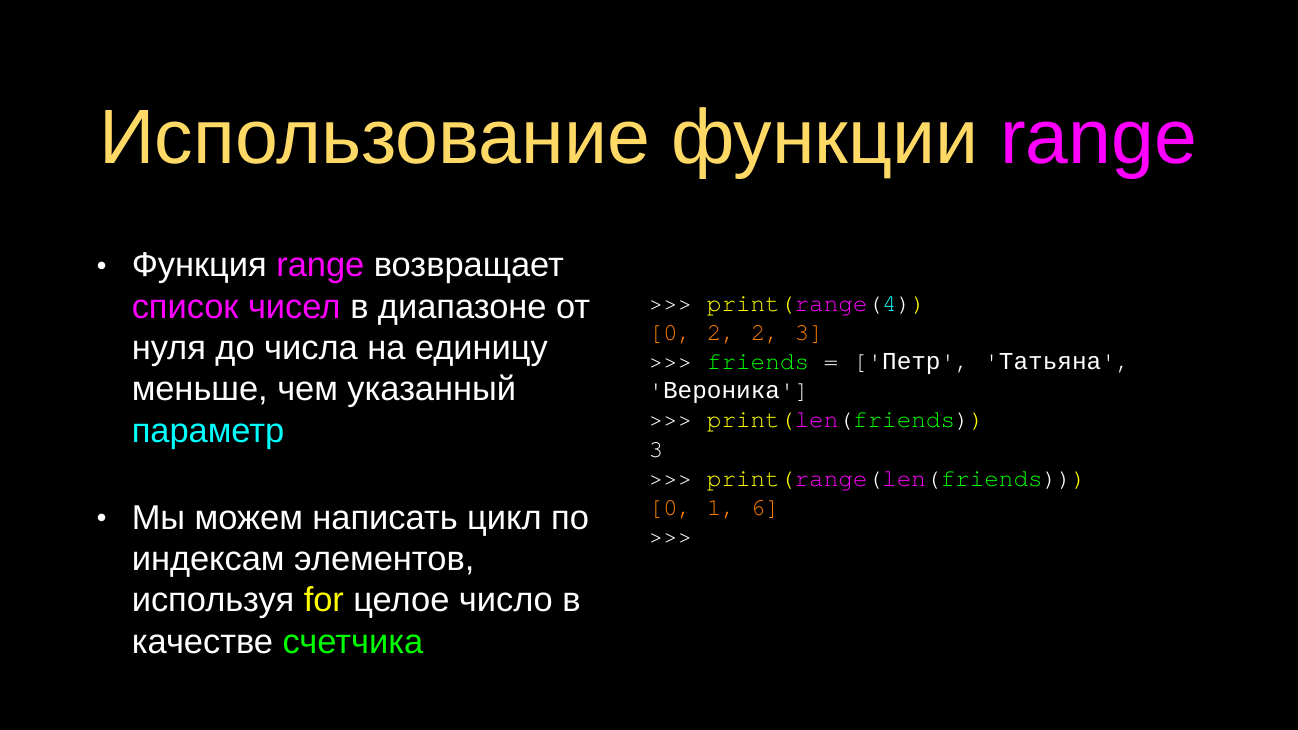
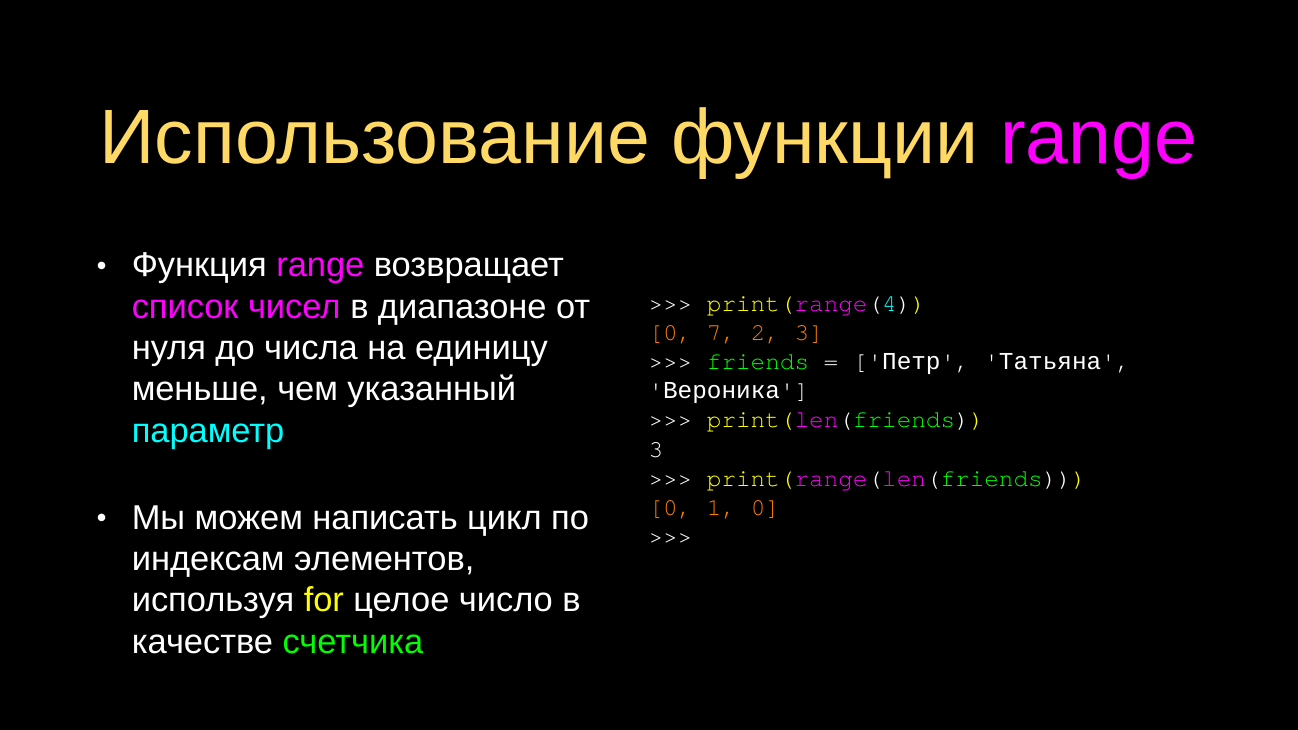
0 2: 2 -> 7
1 6: 6 -> 0
